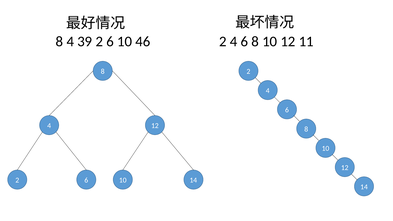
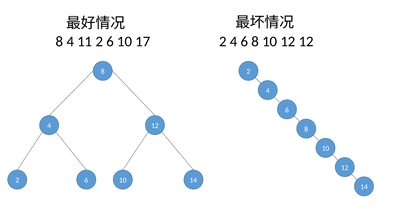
39: 39 -> 11
46: 46 -> 17
12 11: 11 -> 12
